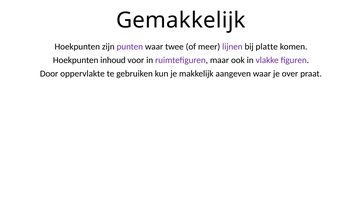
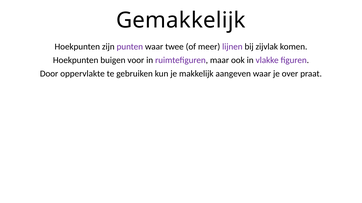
platte: platte -> zijvlak
inhoud: inhoud -> buigen
